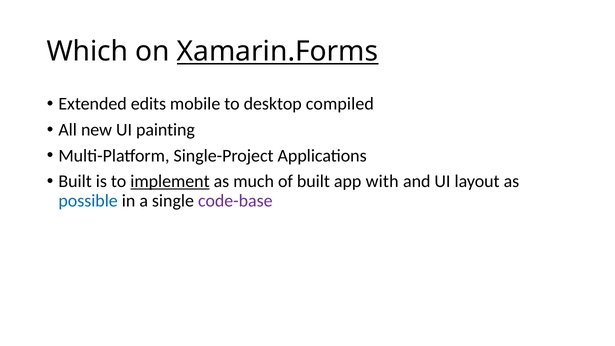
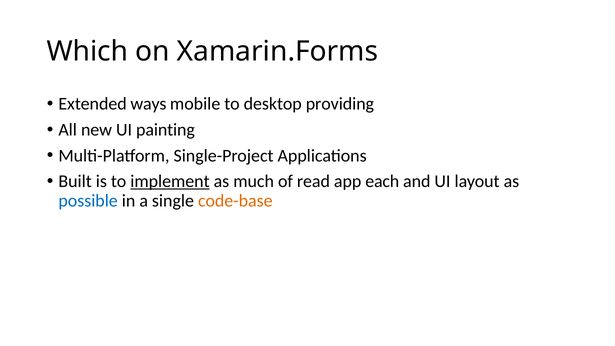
Xamarin.Forms underline: present -> none
edits: edits -> ways
compiled: compiled -> providing
of built: built -> read
with: with -> each
code-base colour: purple -> orange
